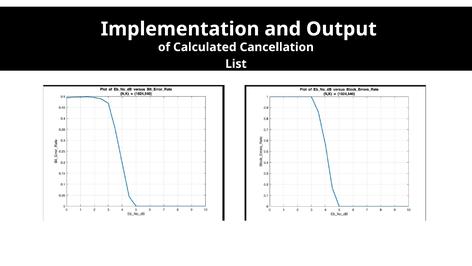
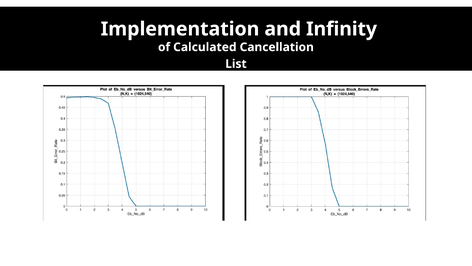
Output: Output -> Infinity
